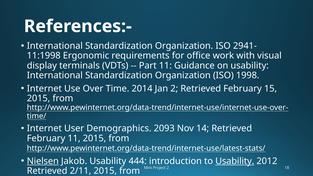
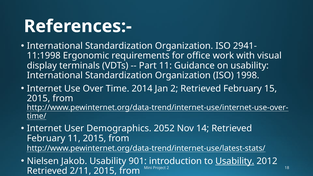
2093: 2093 -> 2052
Nielsen underline: present -> none
444: 444 -> 901
